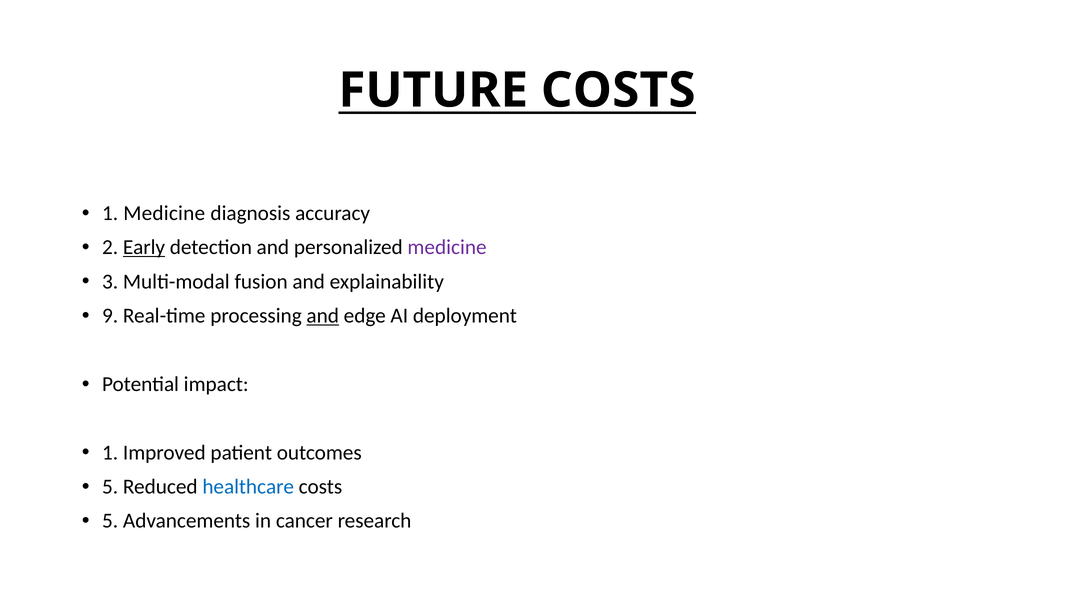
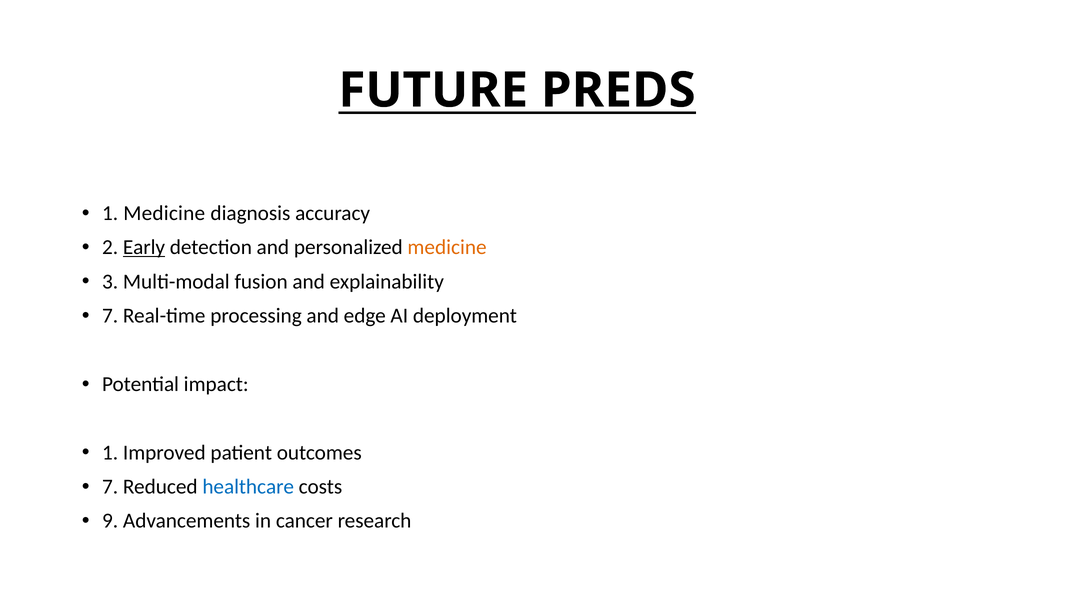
FUTURE COSTS: COSTS -> PREDS
medicine at (447, 247) colour: purple -> orange
9 at (110, 316): 9 -> 7
and at (323, 316) underline: present -> none
5 at (110, 487): 5 -> 7
5 at (110, 521): 5 -> 9
